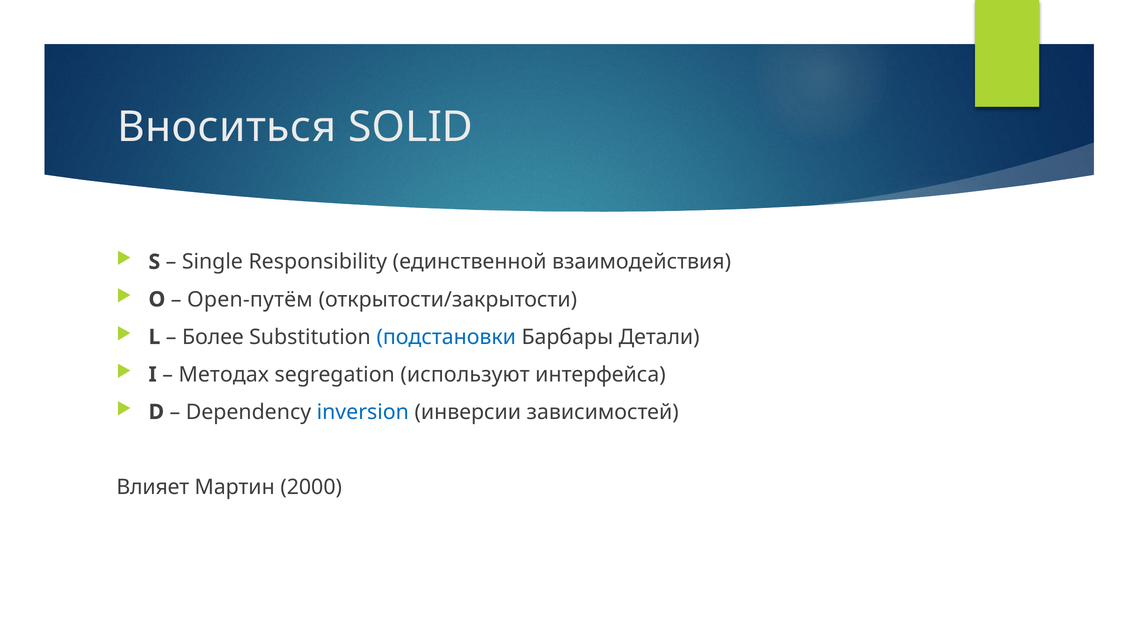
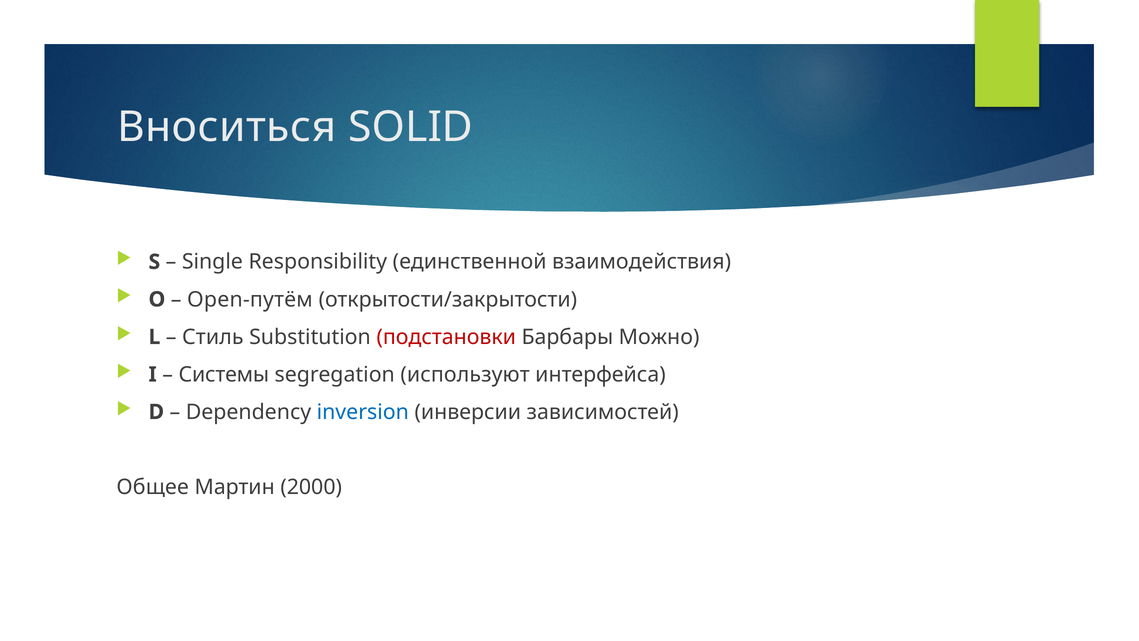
Более: Более -> Стиль
подстановки colour: blue -> red
Детали: Детали -> Можно
Методах: Методах -> Системы
Влияет: Влияет -> Общее
